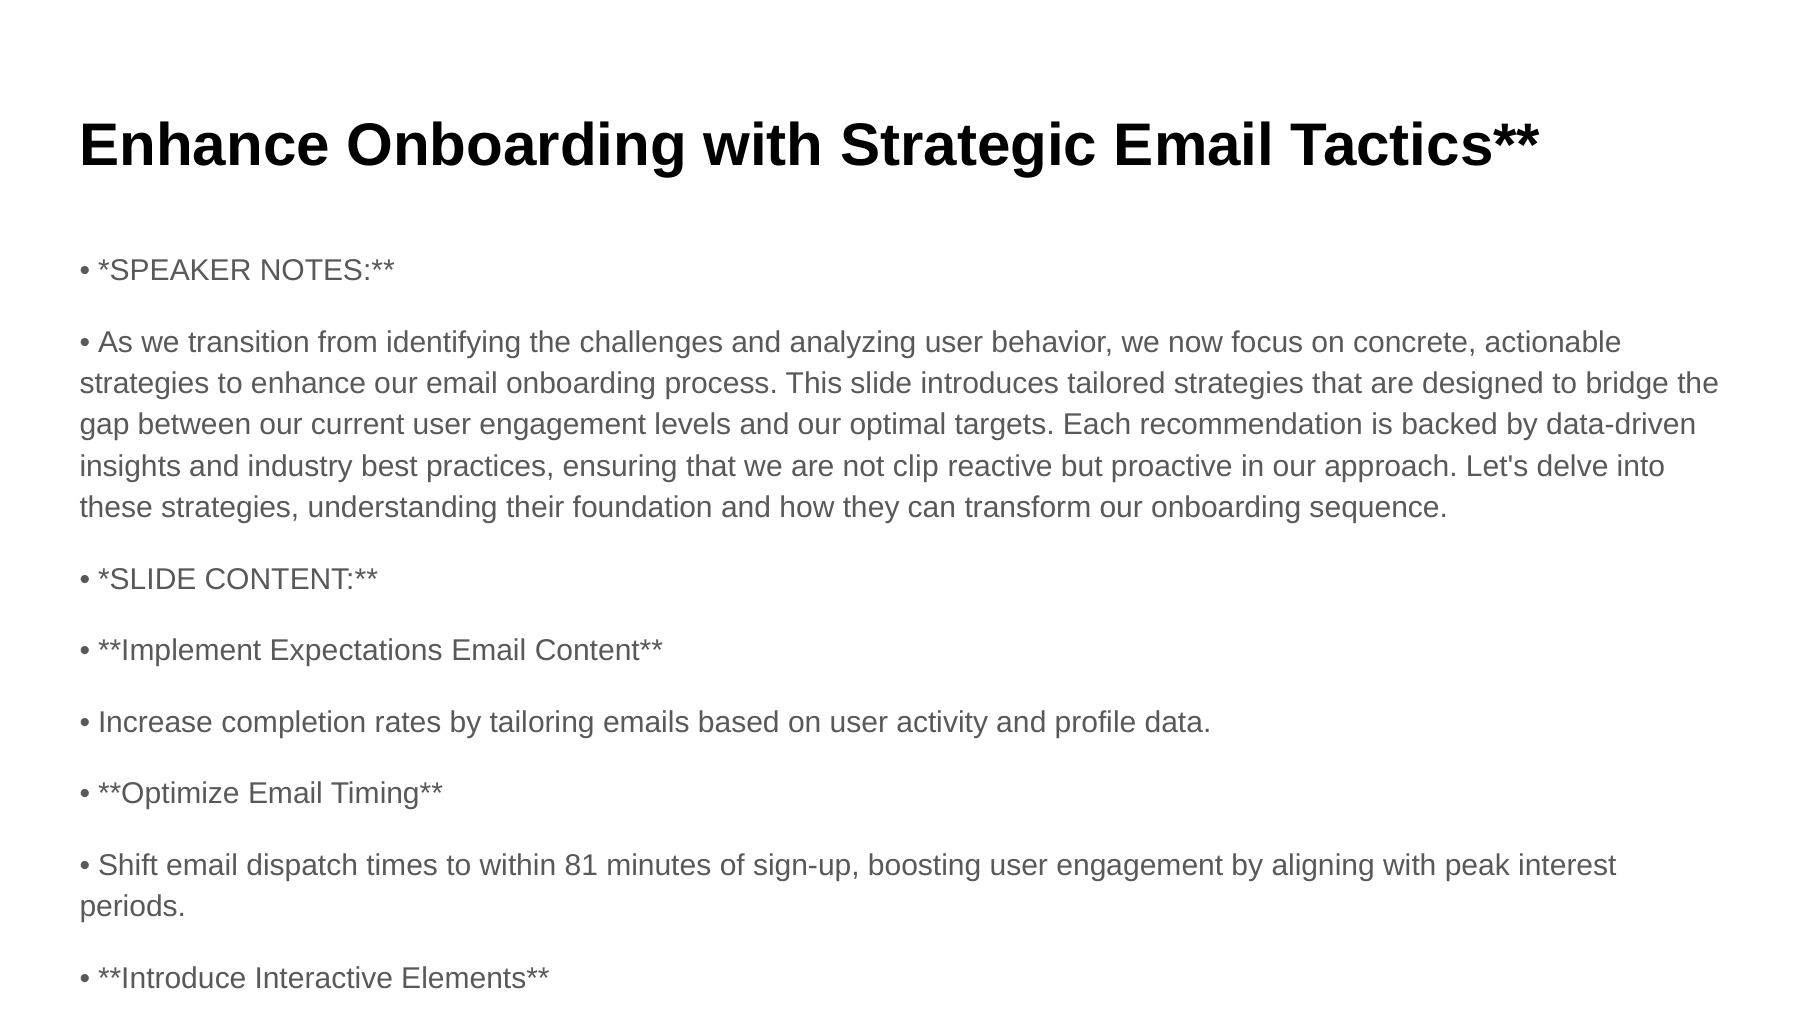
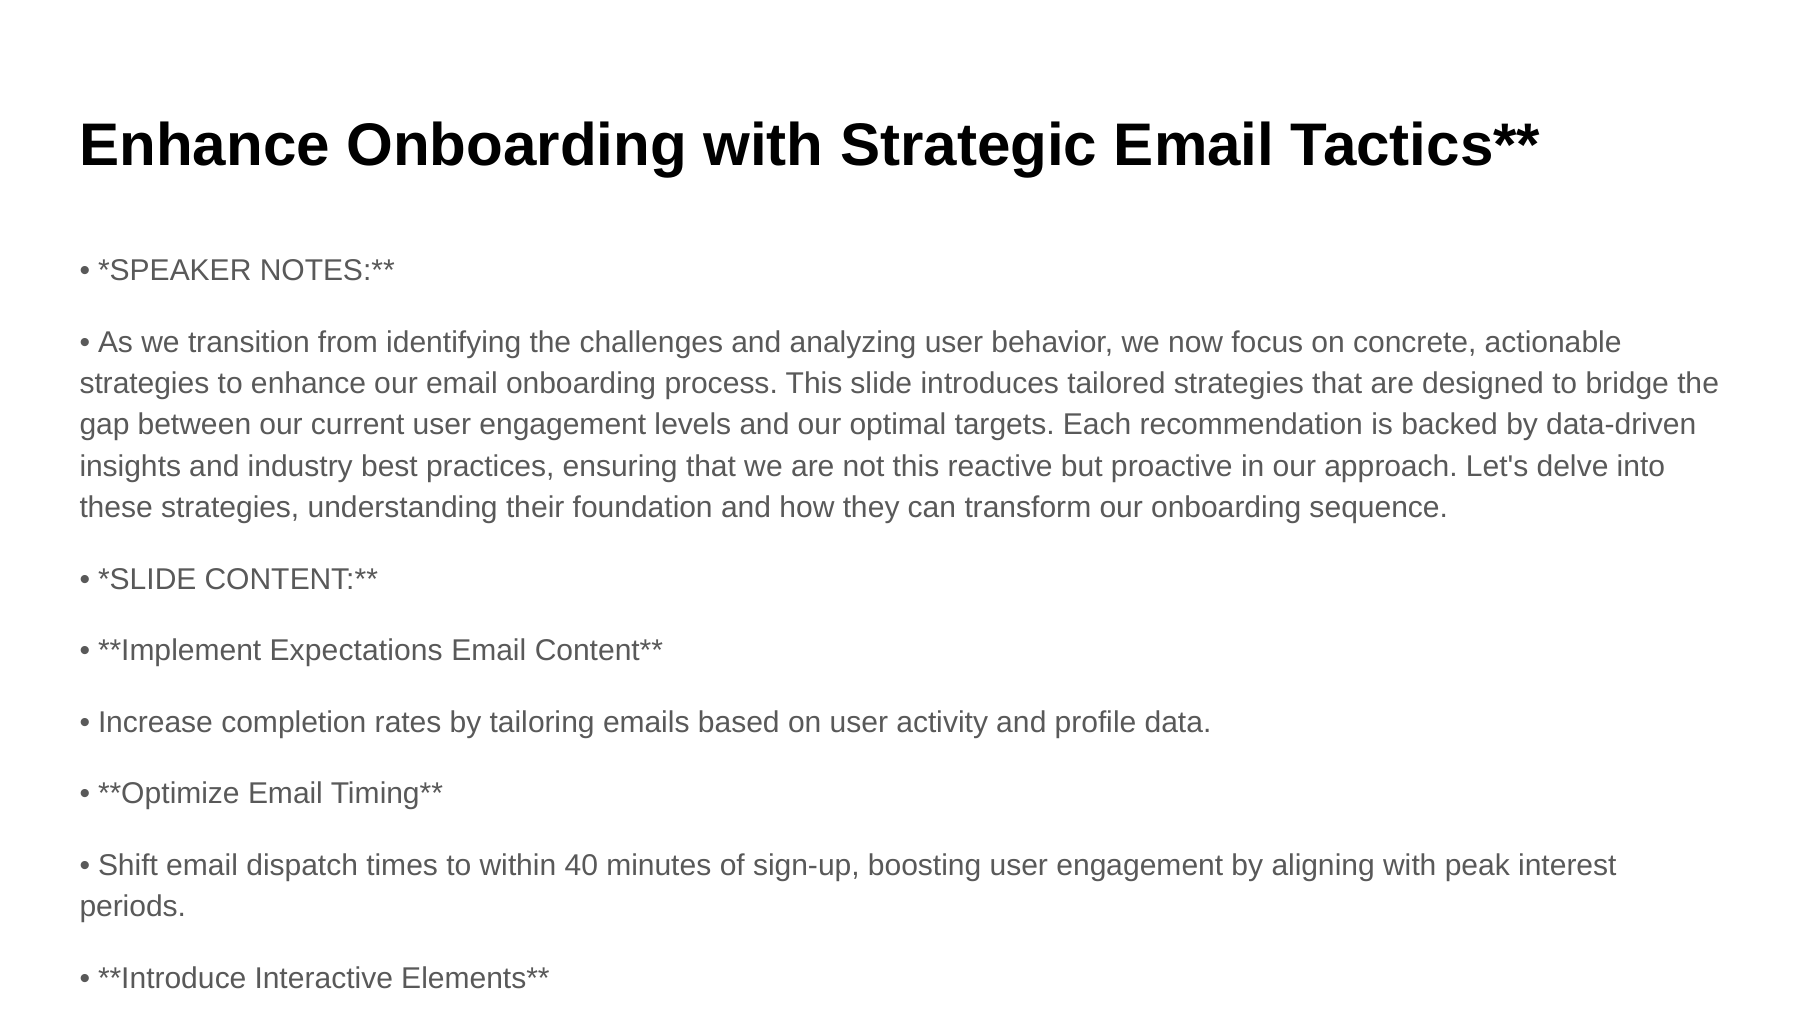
not clip: clip -> this
81: 81 -> 40
